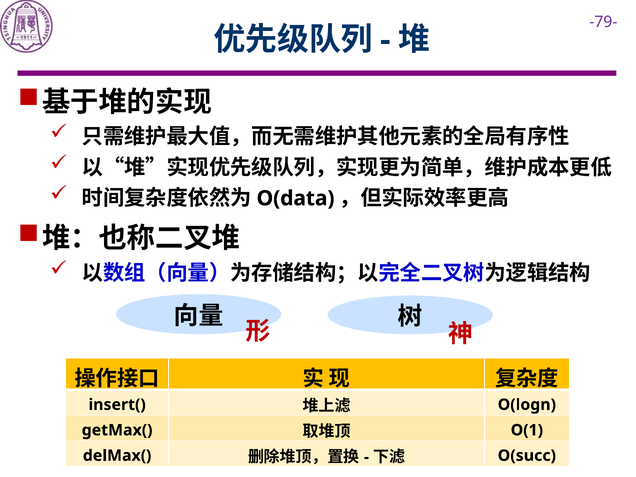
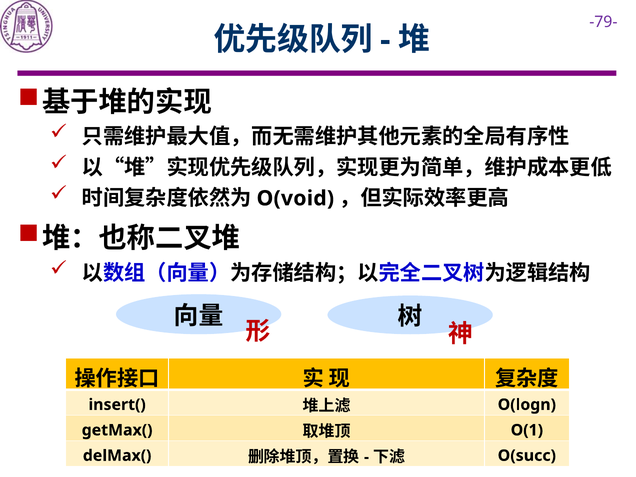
O(data: O(data -> O(void
